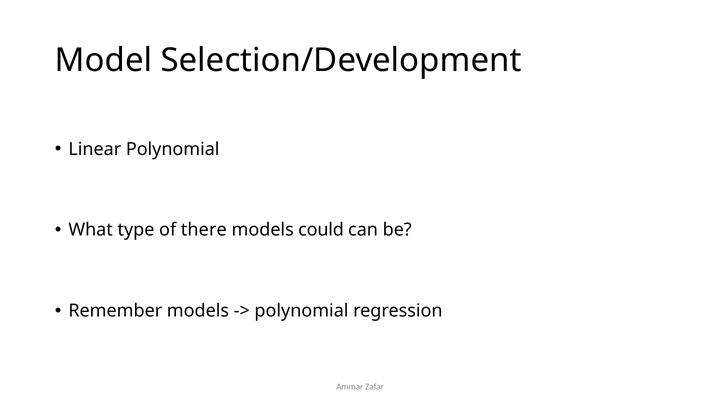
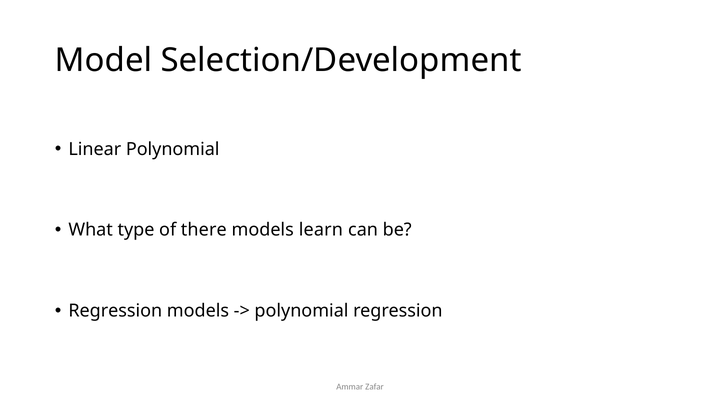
could: could -> learn
Remember at (115, 311): Remember -> Regression
